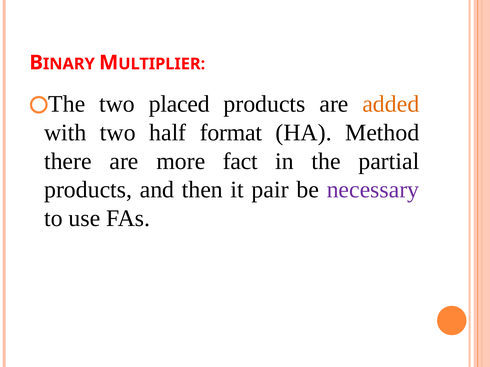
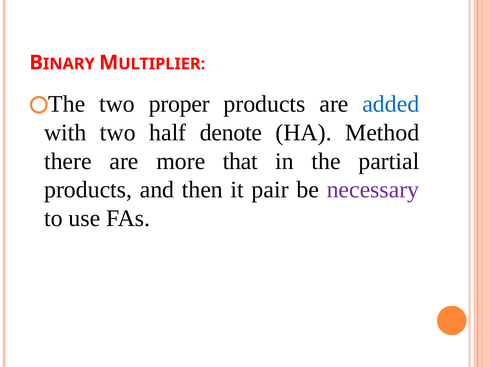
placed: placed -> proper
added colour: orange -> blue
format: format -> denote
fact: fact -> that
